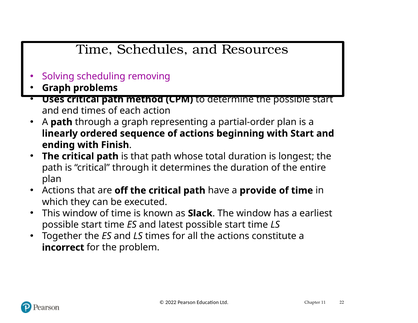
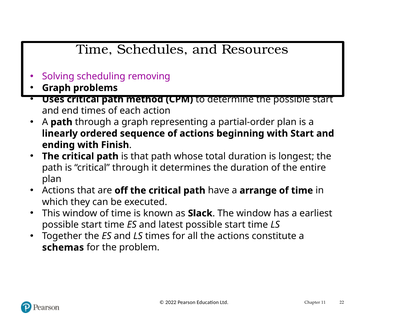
provide: provide -> arrange
incorrect: incorrect -> schemas
